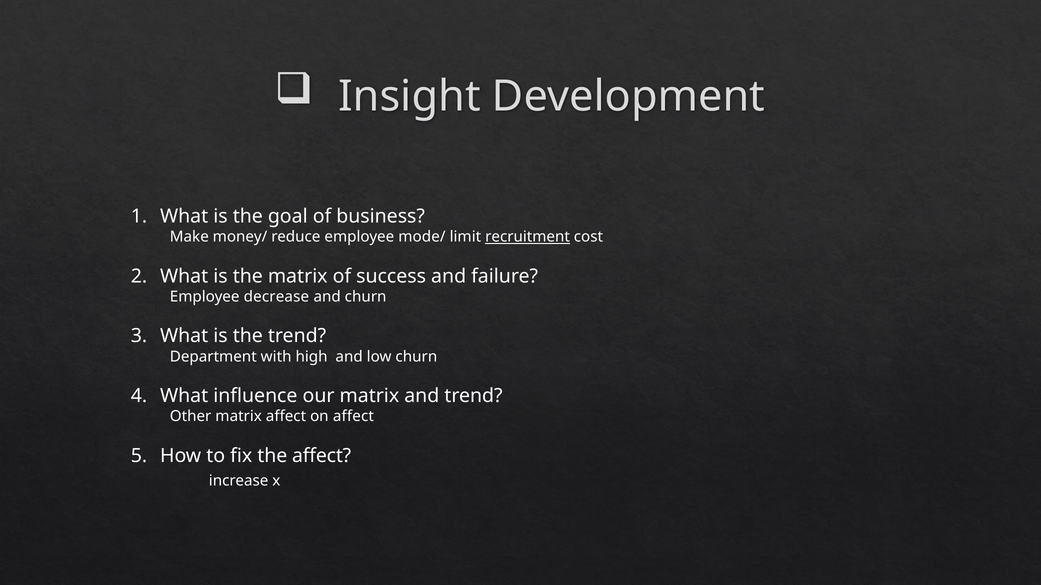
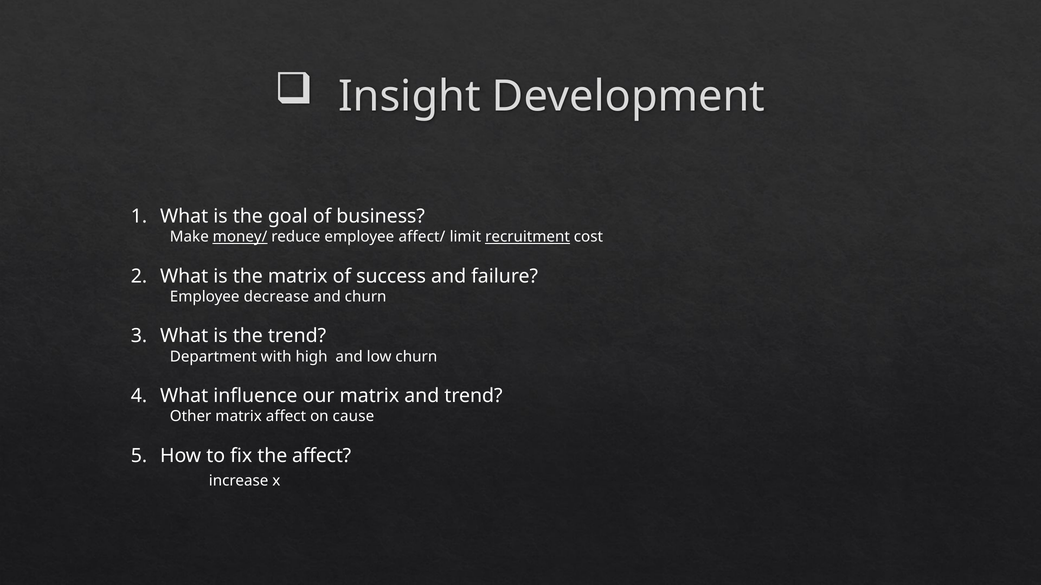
money/ underline: none -> present
mode/: mode/ -> affect/
on affect: affect -> cause
